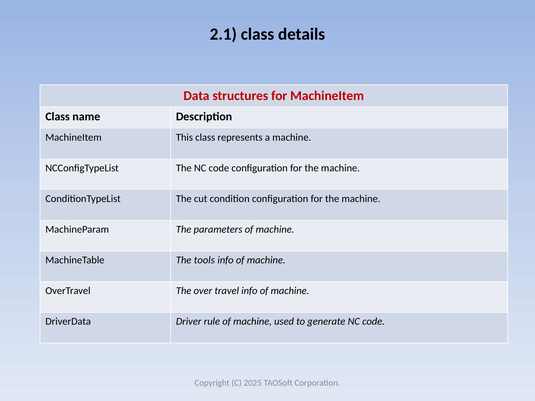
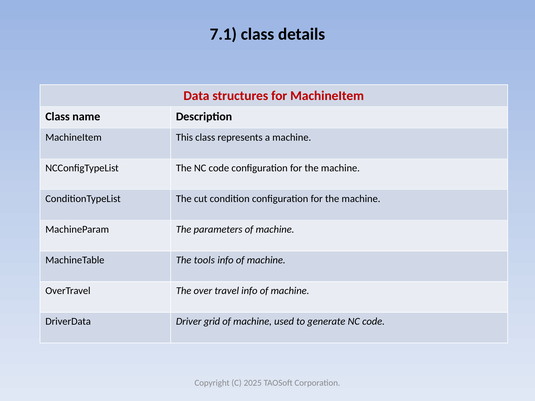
2.1: 2.1 -> 7.1
rule: rule -> grid
